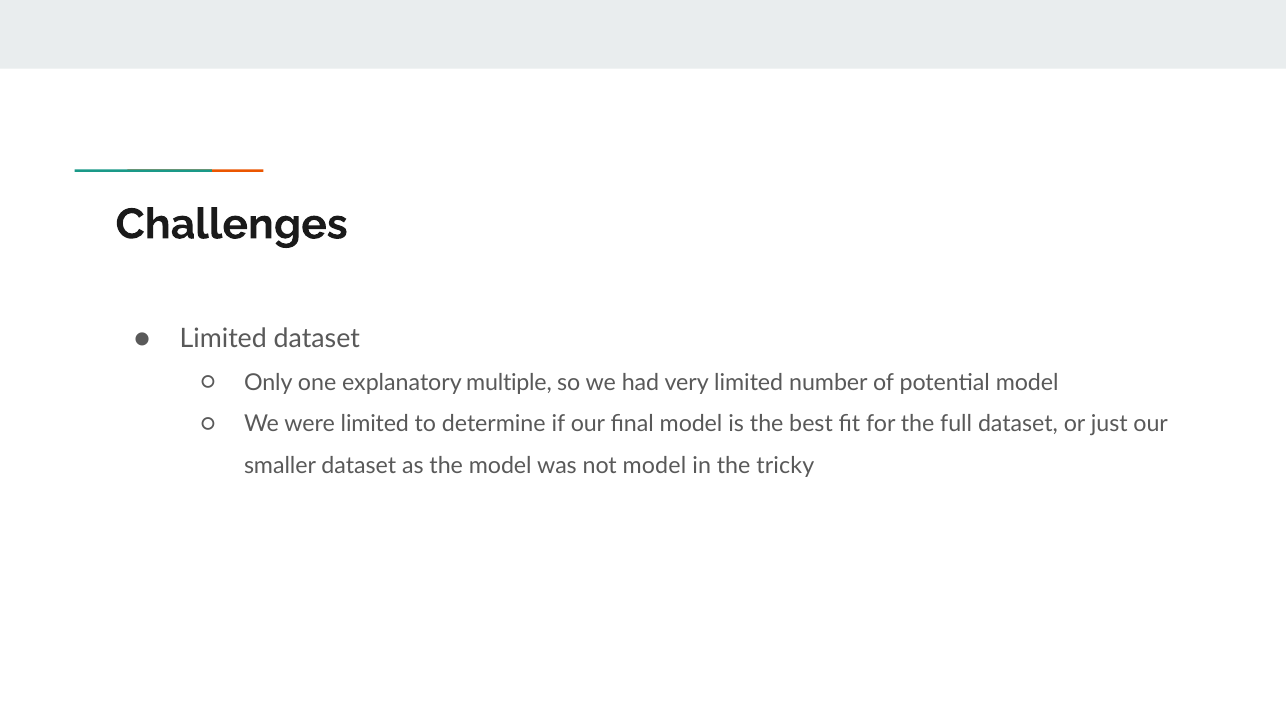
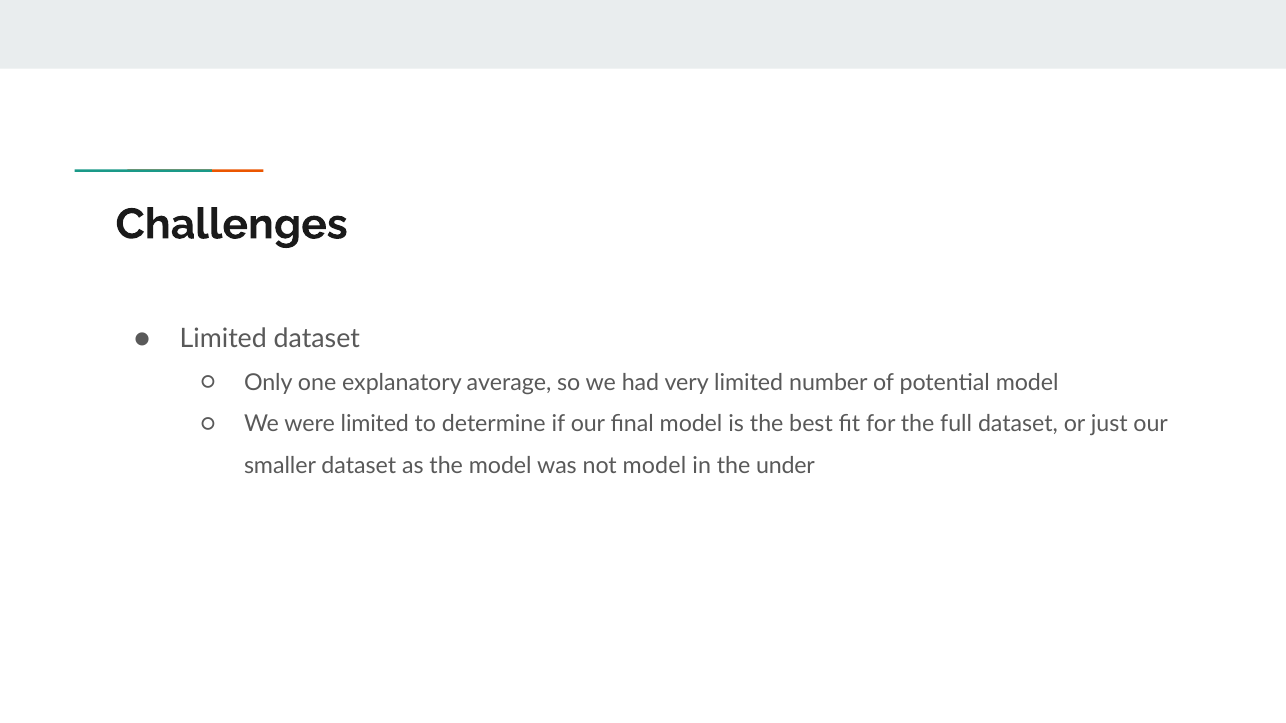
multiple: multiple -> average
tricky: tricky -> under
